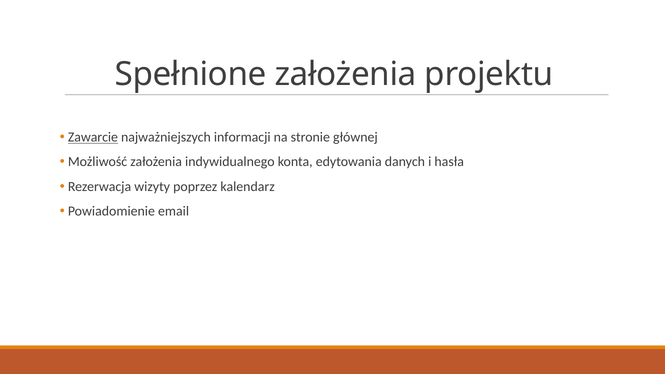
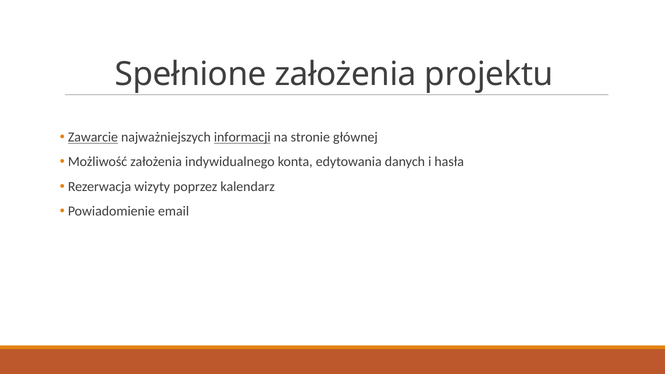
informacji underline: none -> present
